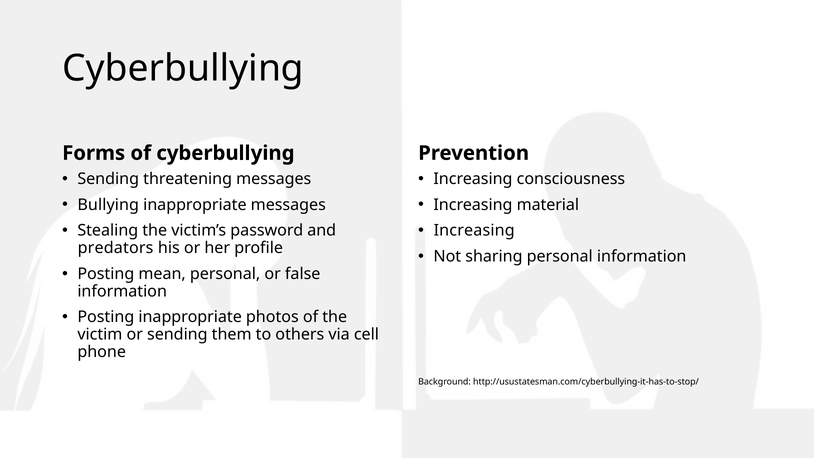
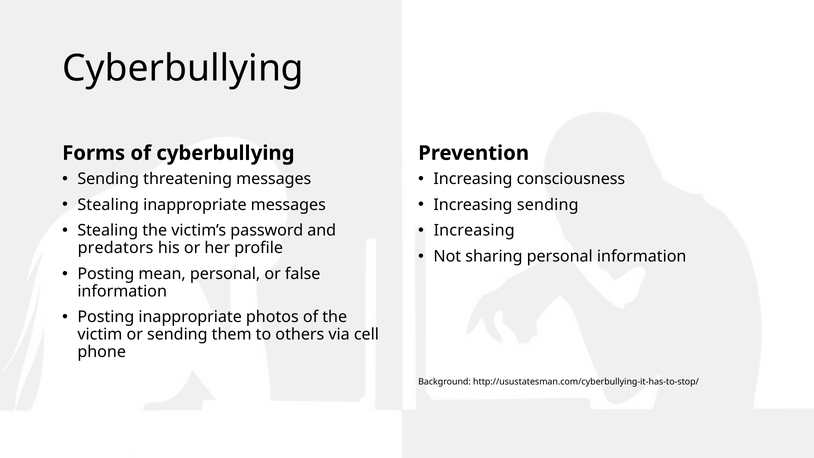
Bullying at (108, 205): Bullying -> Stealing
Increasing material: material -> sending
